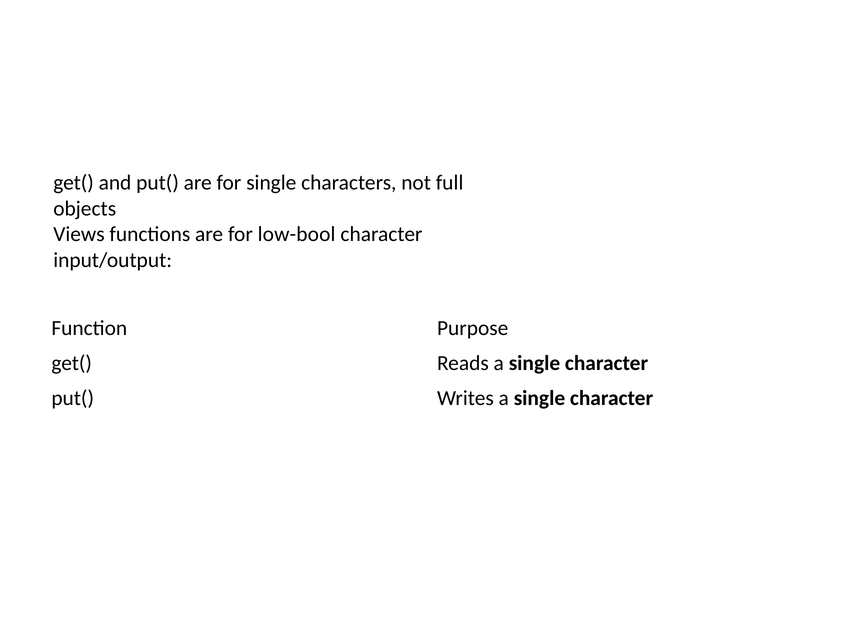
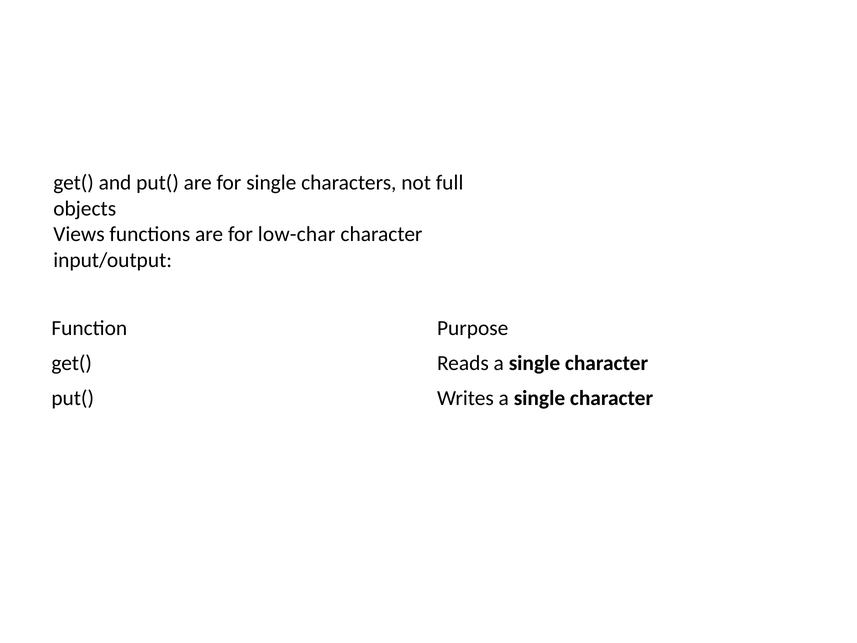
low-bool: low-bool -> low-char
